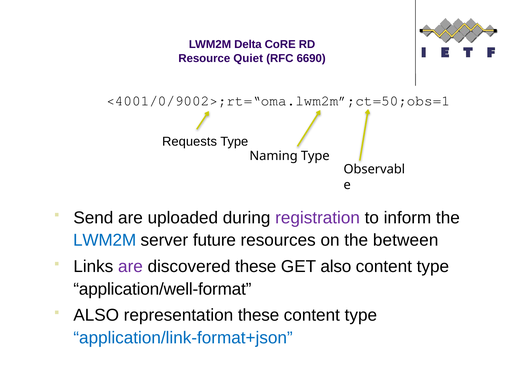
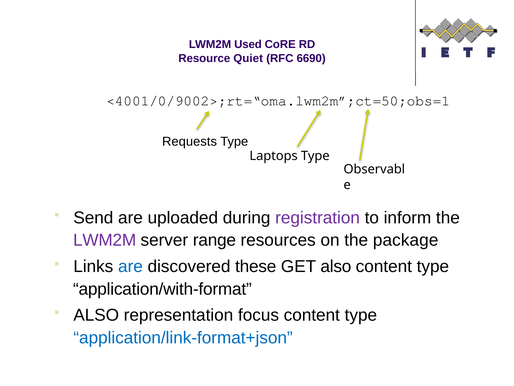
Delta: Delta -> Used
Naming: Naming -> Laptops
LWM2M at (105, 240) colour: blue -> purple
future: future -> range
between: between -> package
are at (130, 266) colour: purple -> blue
application/well-format: application/well-format -> application/with-format
representation these: these -> focus
